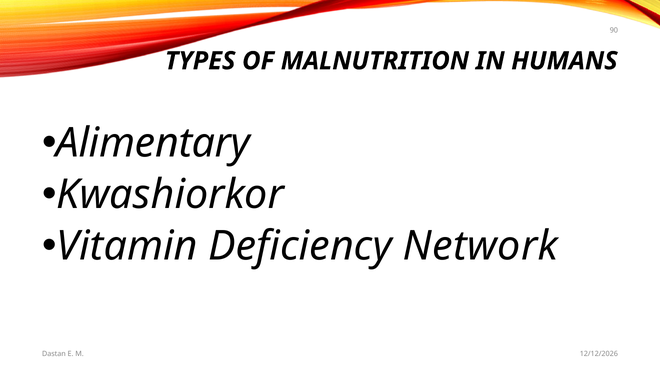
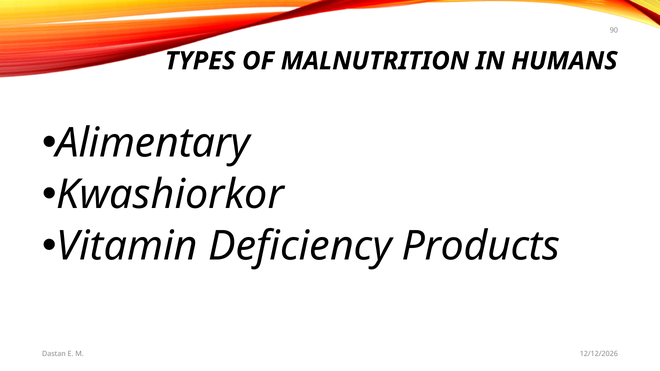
Network: Network -> Products
